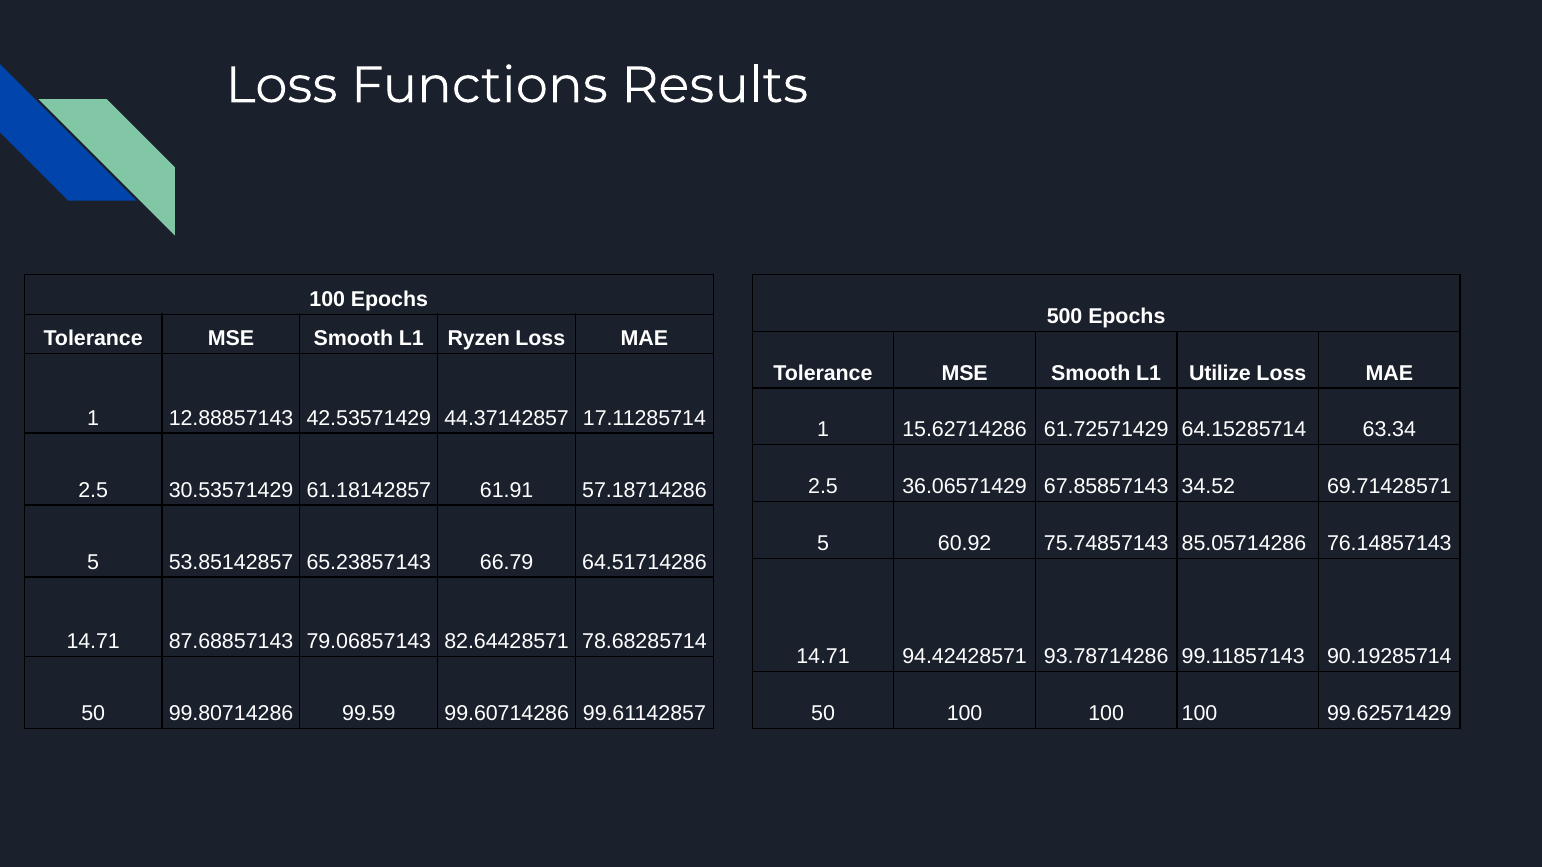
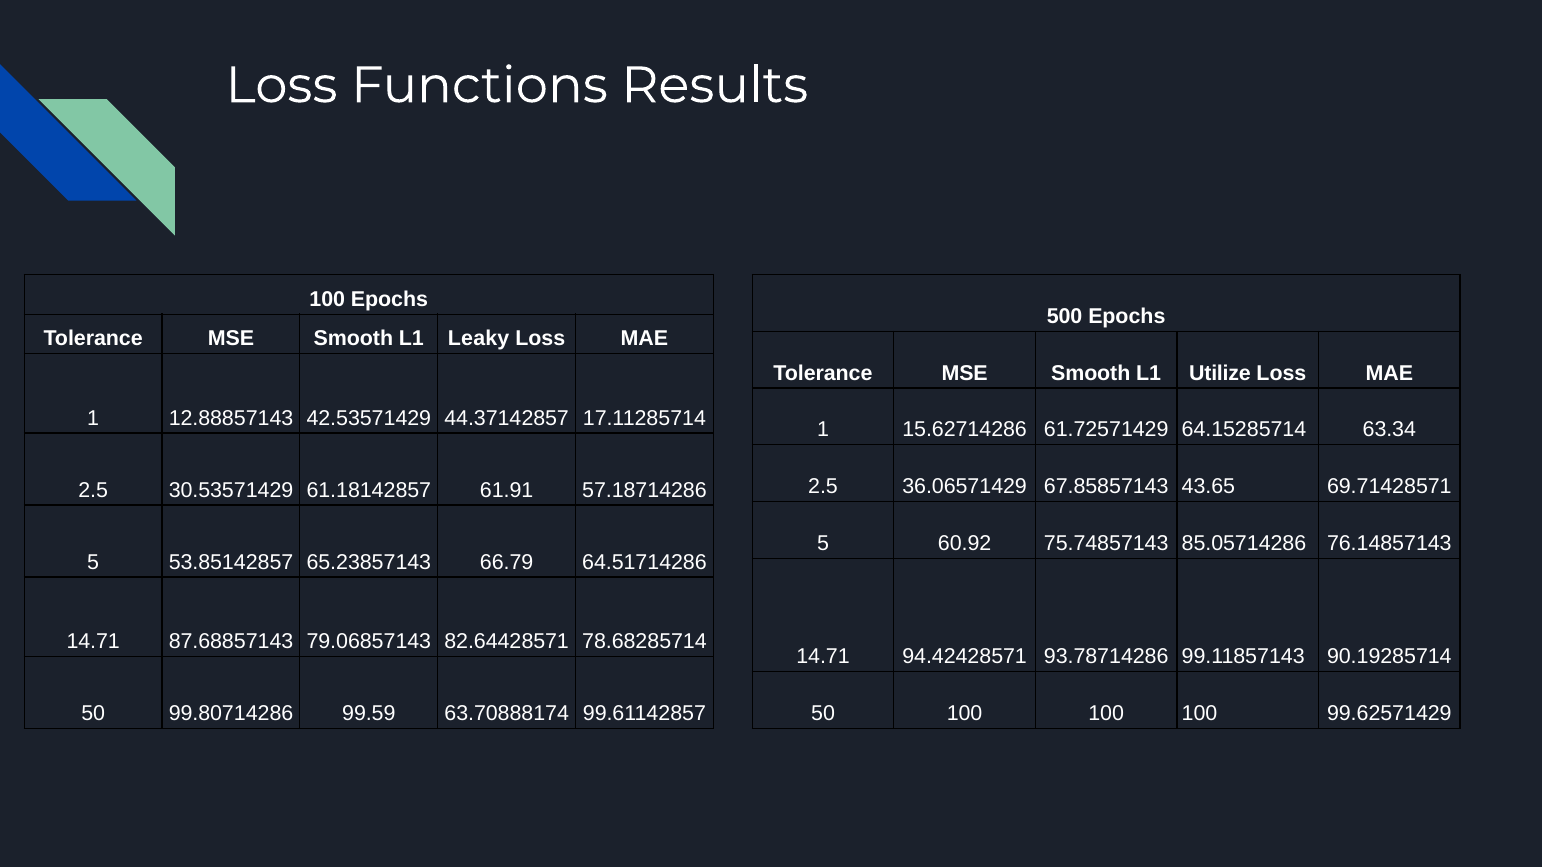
Ryzen: Ryzen -> Leaky
34.52: 34.52 -> 43.65
99.60714286: 99.60714286 -> 63.70888174
